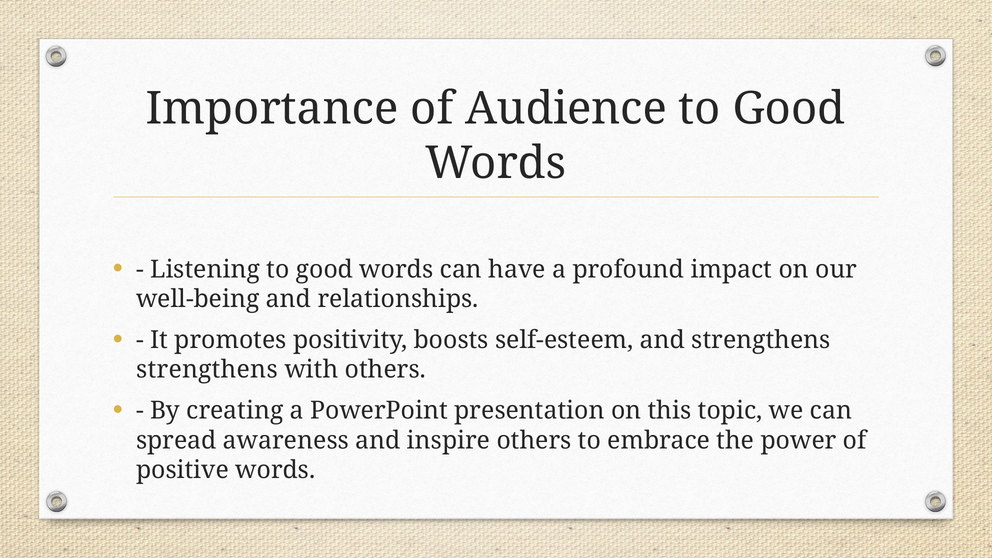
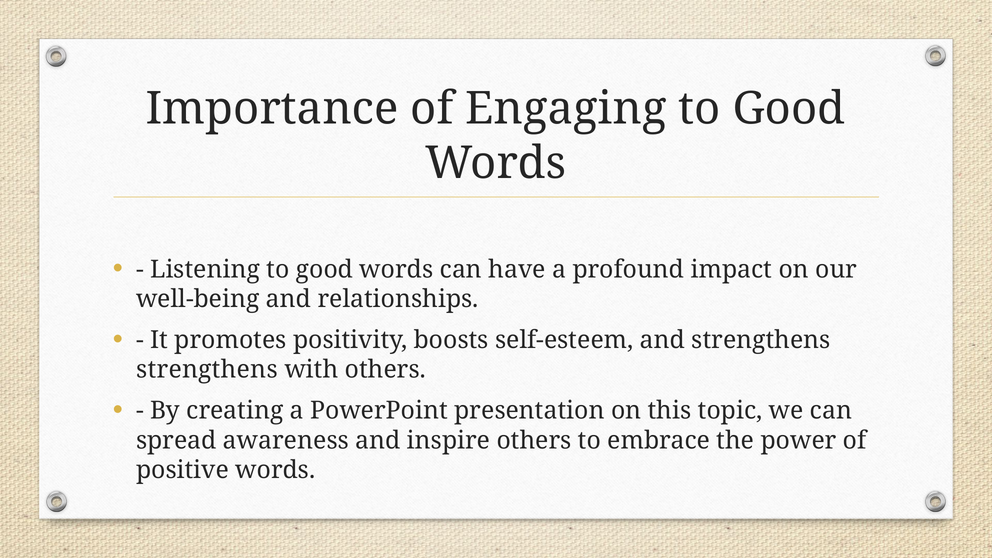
Audience: Audience -> Engaging
